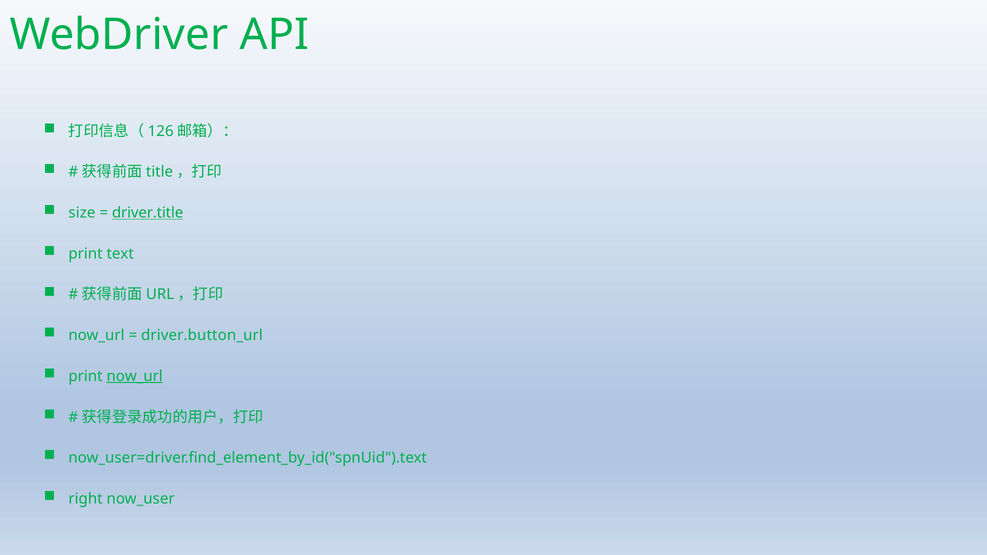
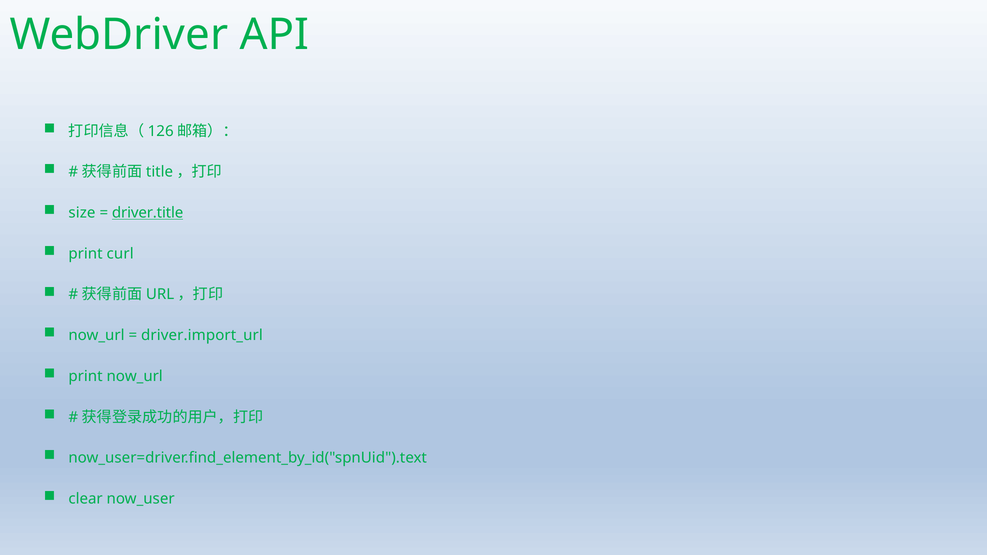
text: text -> curl
driver.button_url: driver.button_url -> driver.import_url
now_url at (135, 376) underline: present -> none
right: right -> clear
